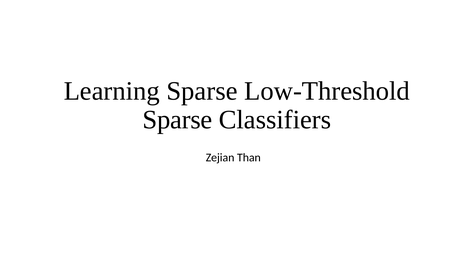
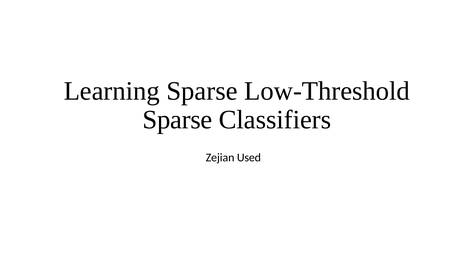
Than: Than -> Used
